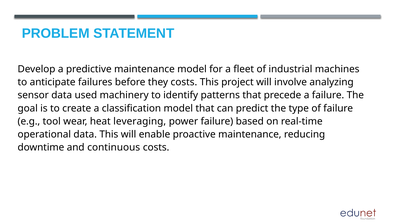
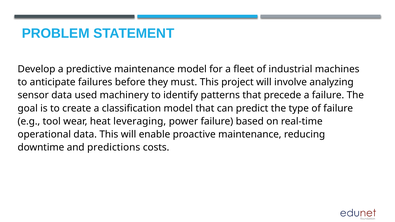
they costs: costs -> must
continuous: continuous -> predictions
